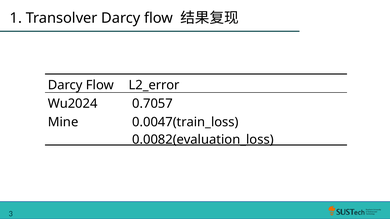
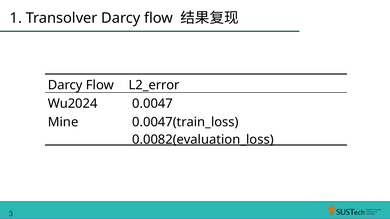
0.7057: 0.7057 -> 0.0047
